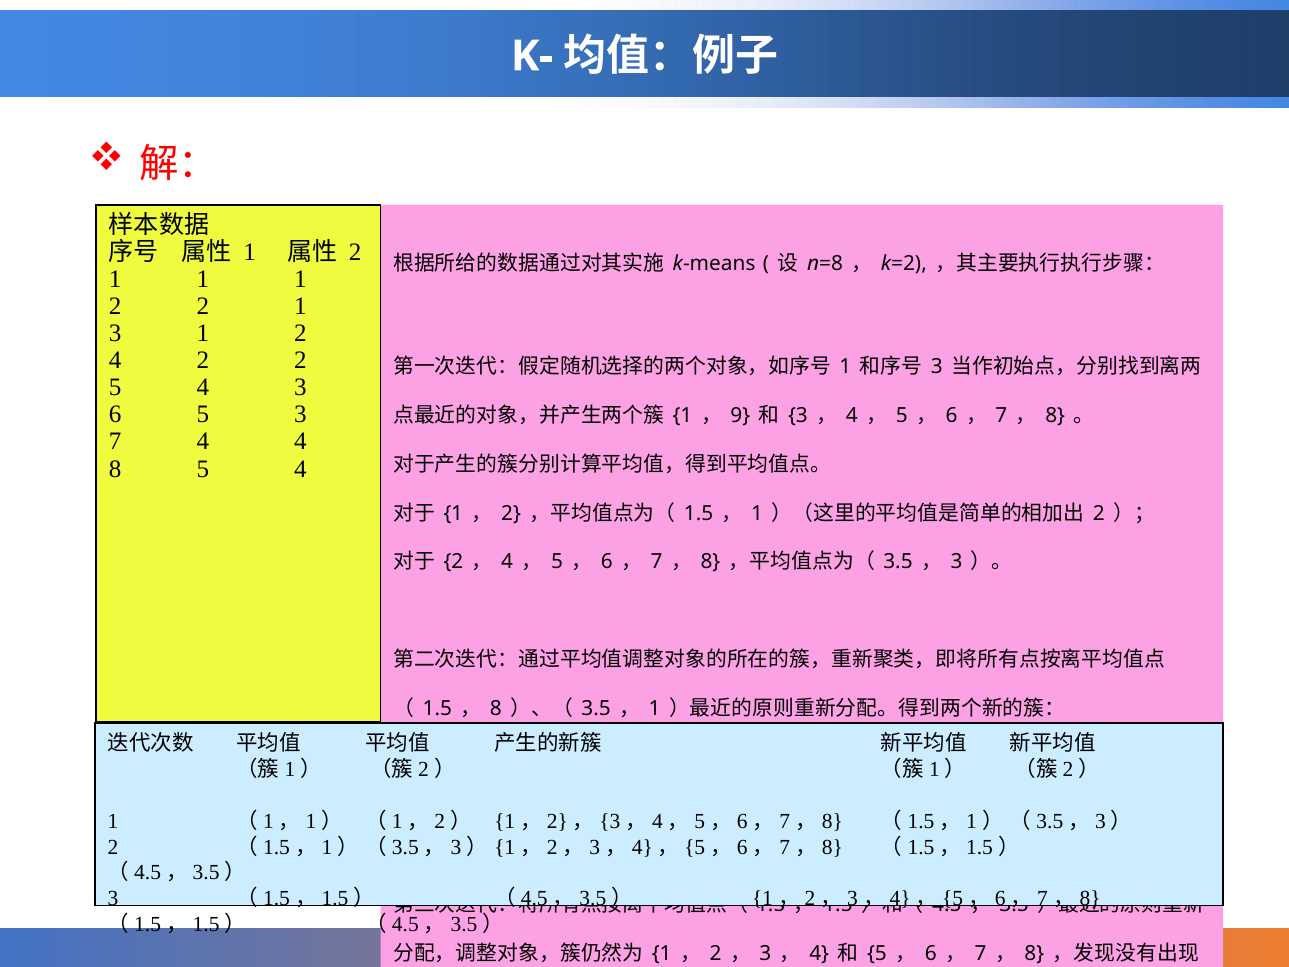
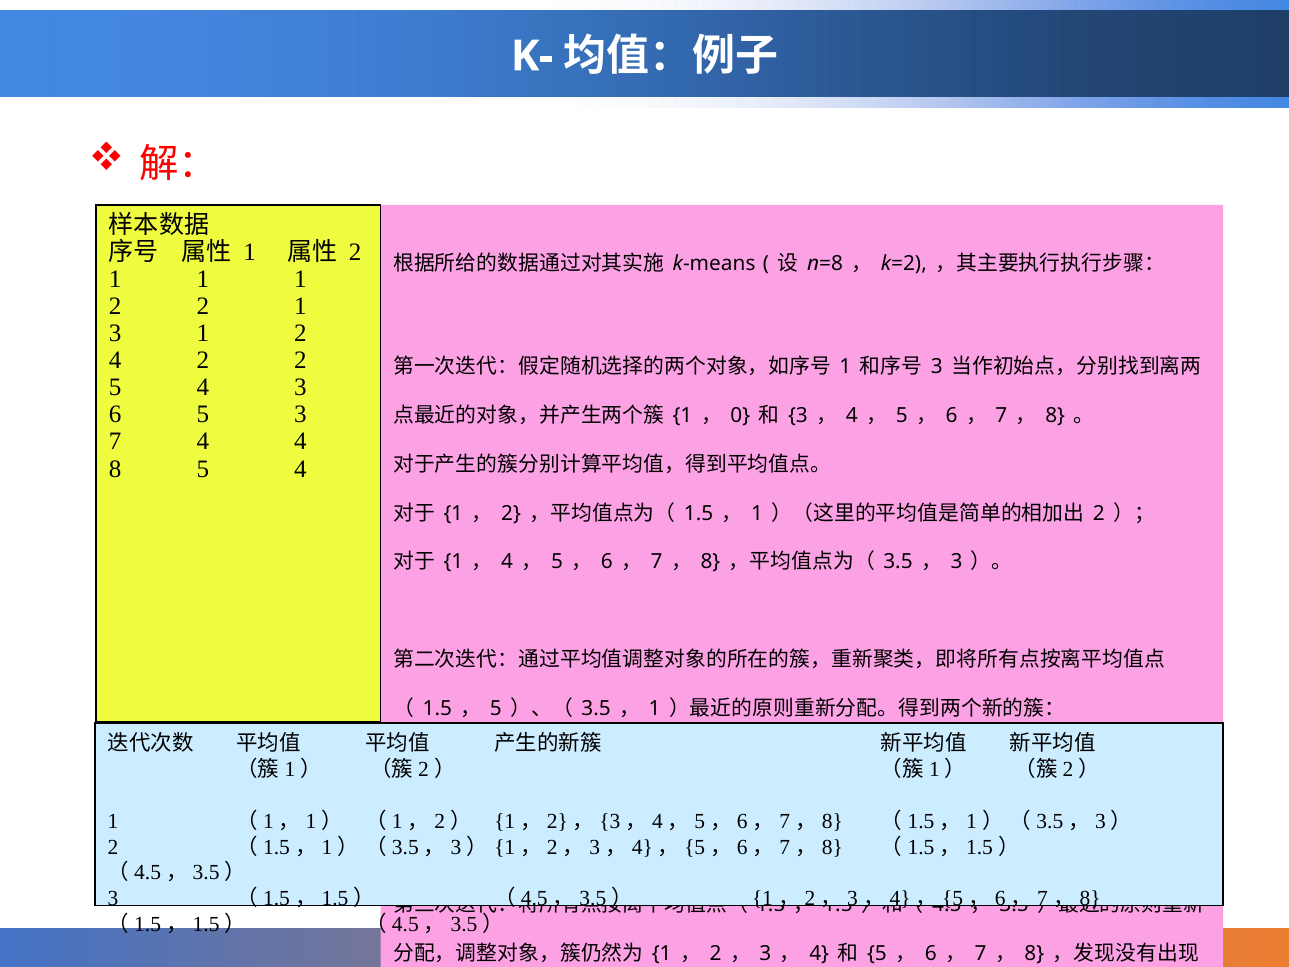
9: 9 -> 0
2 at (453, 562): 2 -> 1
8 at (496, 709): 8 -> 5
